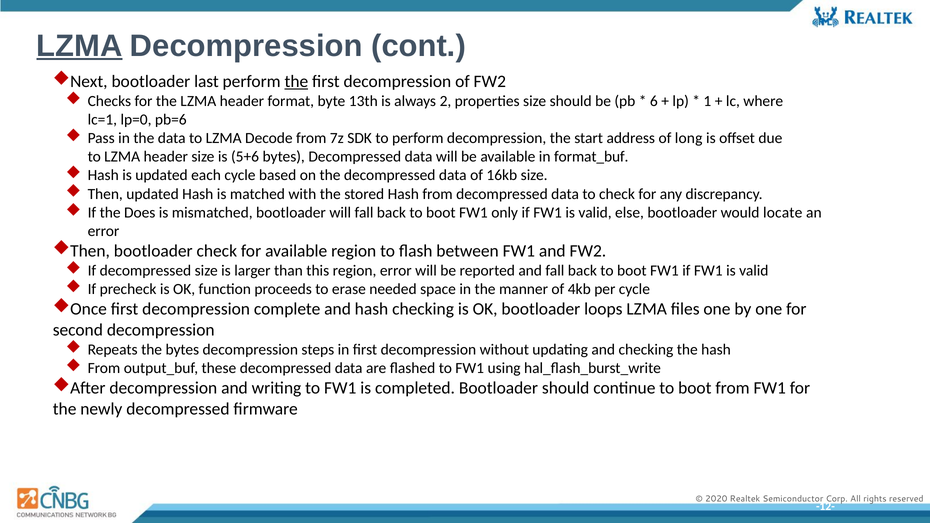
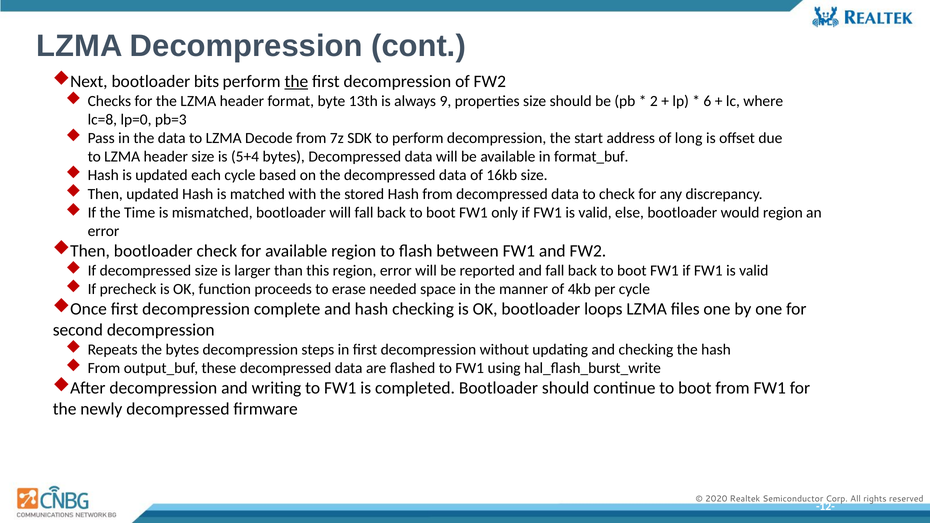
LZMA at (79, 46) underline: present -> none
last: last -> bits
2: 2 -> 9
6: 6 -> 2
1: 1 -> 6
lc=1: lc=1 -> lc=8
pb=6: pb=6 -> pb=3
5+6: 5+6 -> 5+4
Does: Does -> Time
would locate: locate -> region
